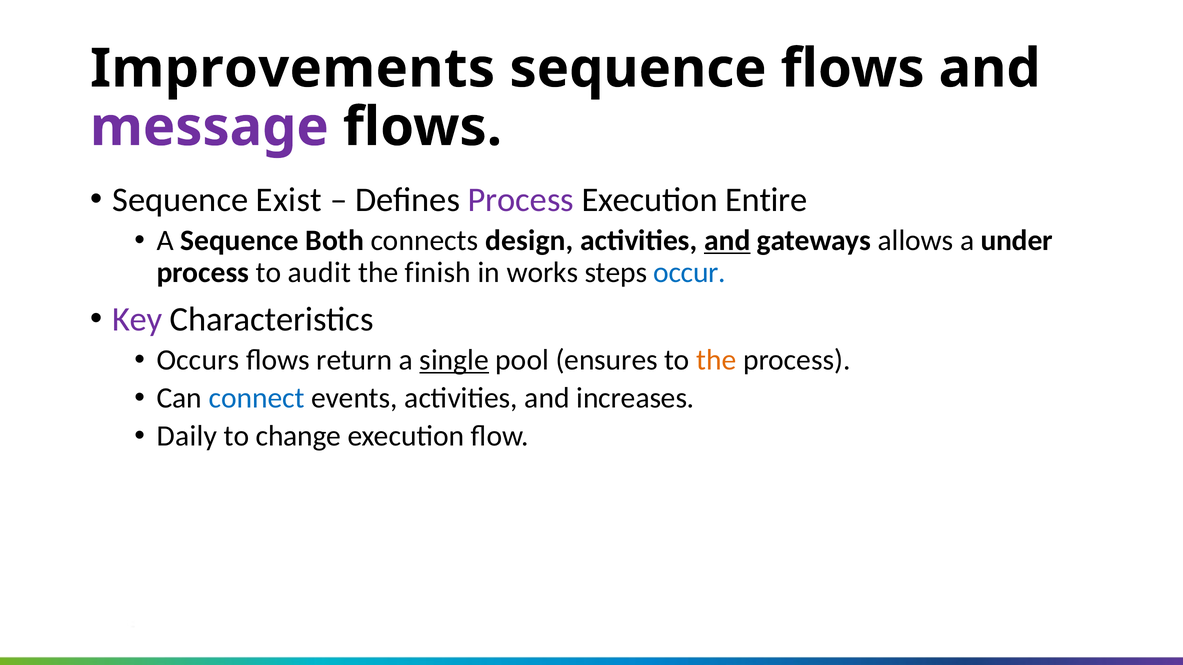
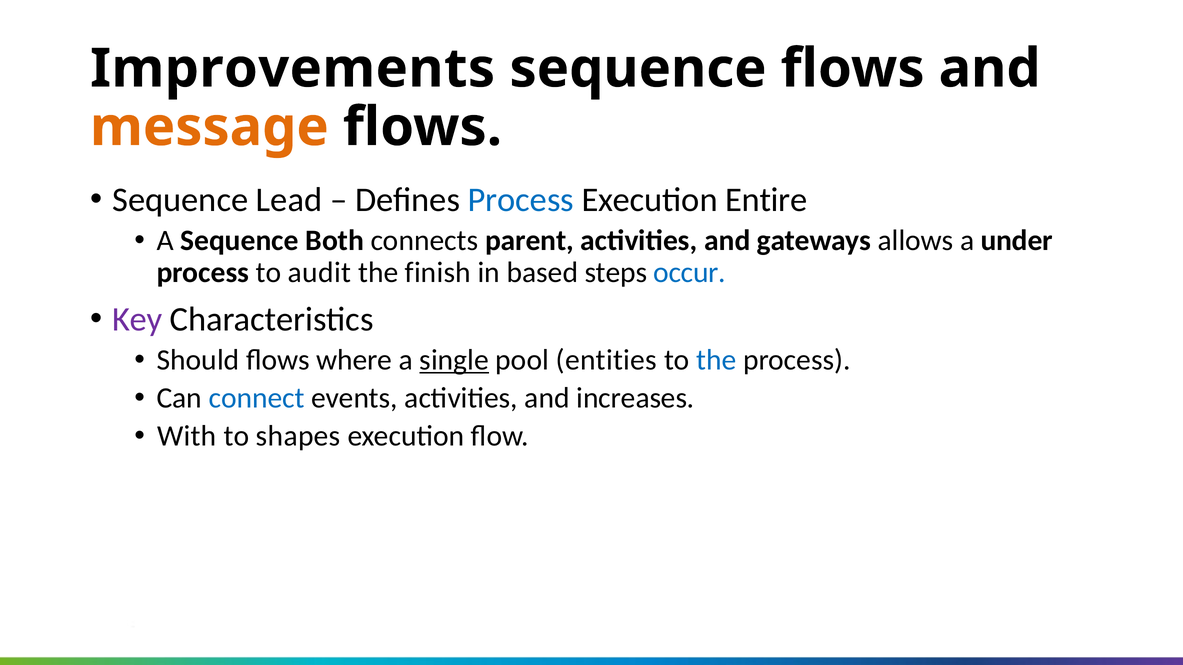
message colour: purple -> orange
Exist: Exist -> Lead
Process at (521, 200) colour: purple -> blue
design: design -> parent
and at (727, 241) underline: present -> none
works: works -> based
Occurs: Occurs -> Should
return: return -> where
ensures: ensures -> entities
the at (716, 360) colour: orange -> blue
Daily: Daily -> With
change: change -> shapes
